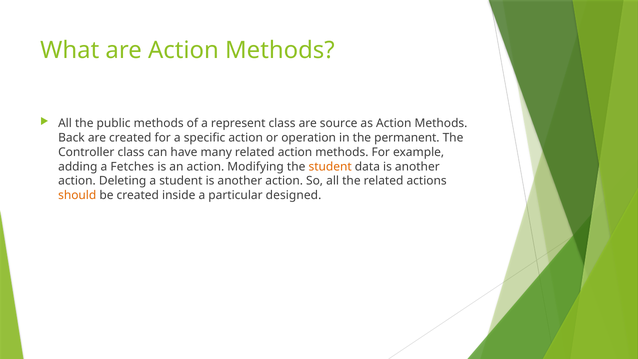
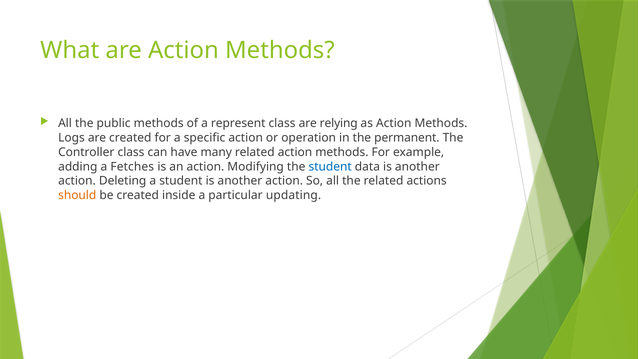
source: source -> relying
Back: Back -> Logs
student at (330, 167) colour: orange -> blue
designed: designed -> updating
